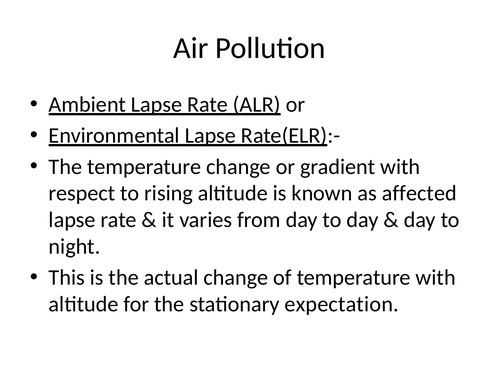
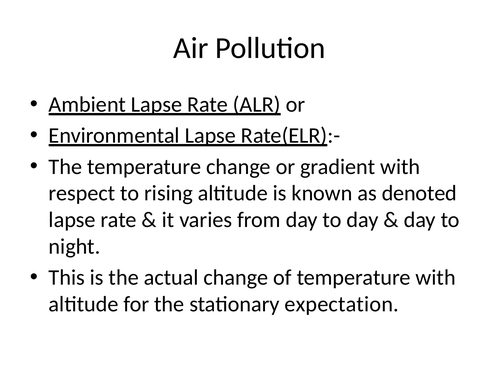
affected: affected -> denoted
